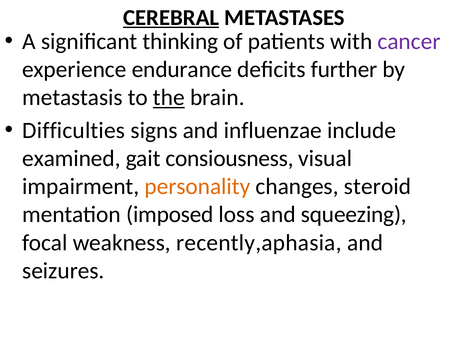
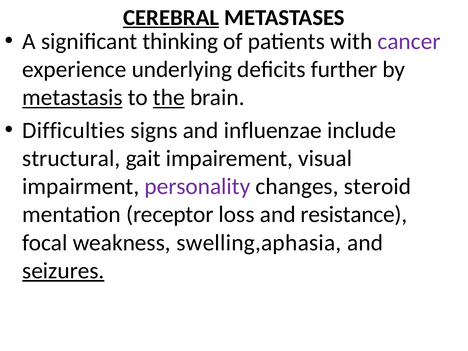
endurance: endurance -> underlying
metastasis underline: none -> present
examined: examined -> structural
consiousness: consiousness -> impairement
personality colour: orange -> purple
imposed: imposed -> receptor
squeezing: squeezing -> resistance
recently,aphasia: recently,aphasia -> swelling,aphasia
seizures underline: none -> present
